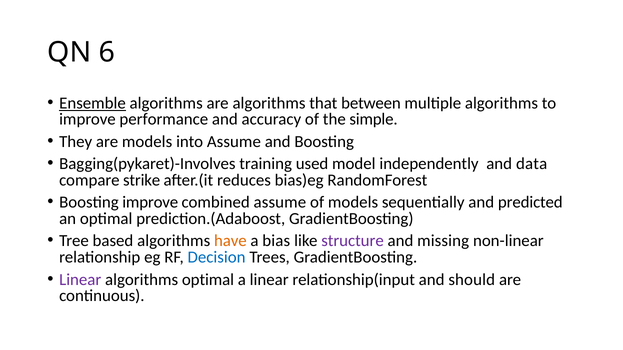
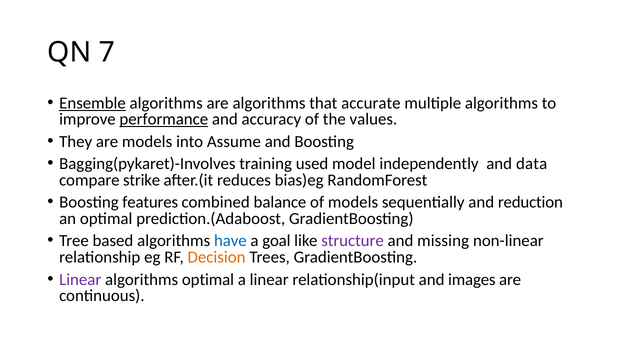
6: 6 -> 7
between: between -> accurate
performance underline: none -> present
simple: simple -> values
Boosting improve: improve -> features
combined assume: assume -> balance
predicted: predicted -> reduction
have colour: orange -> blue
bias: bias -> goal
Decision colour: blue -> orange
should: should -> images
